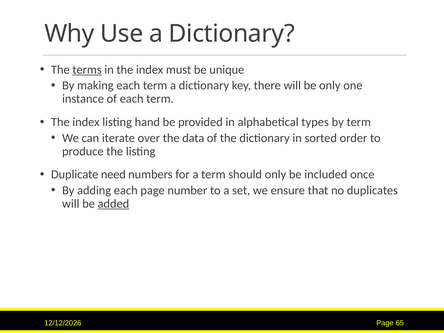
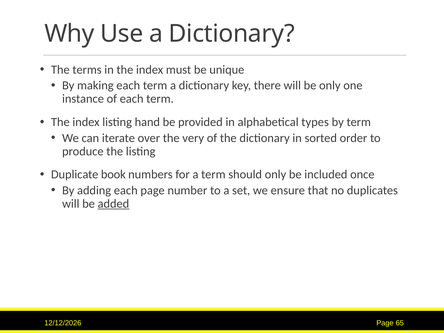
terms underline: present -> none
data: data -> very
need: need -> book
